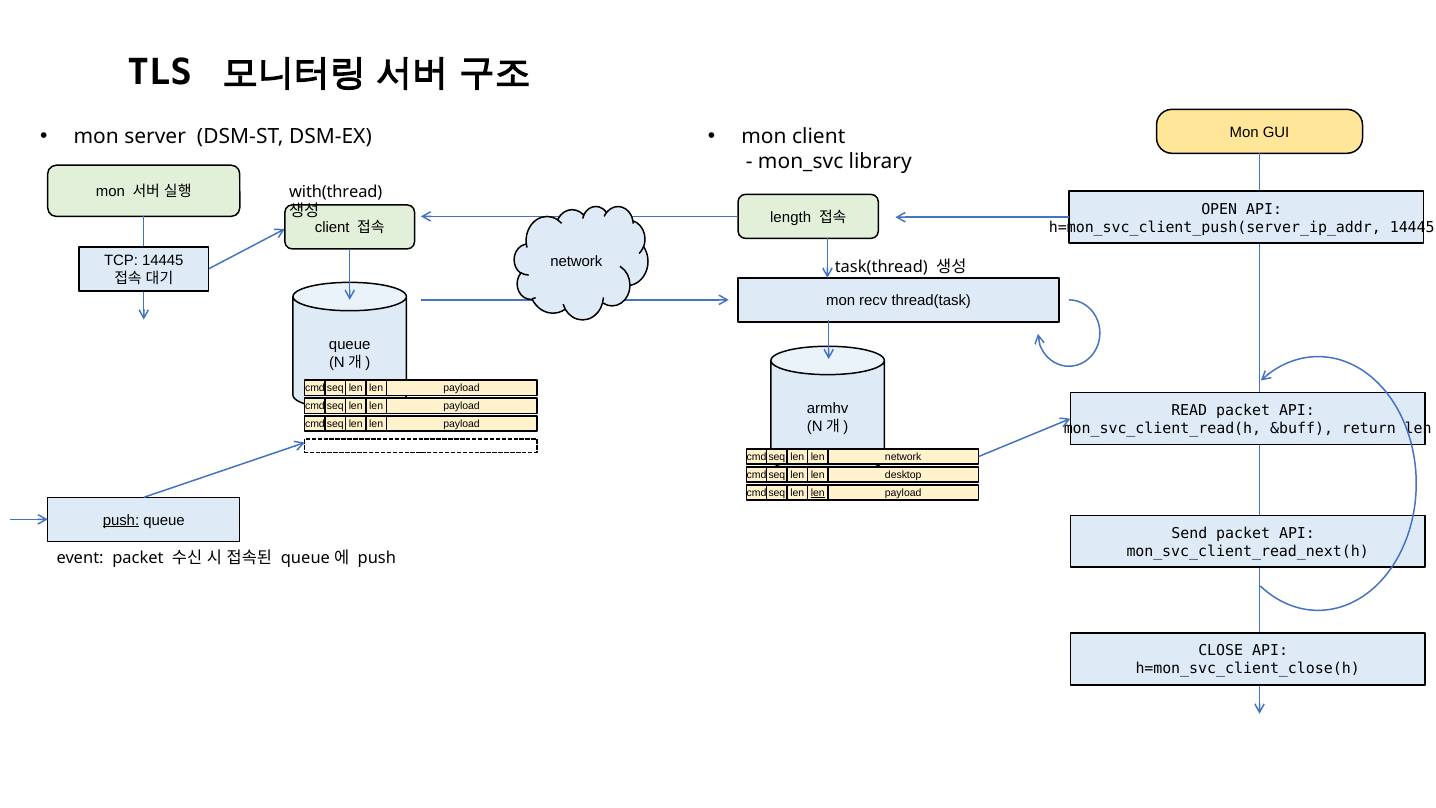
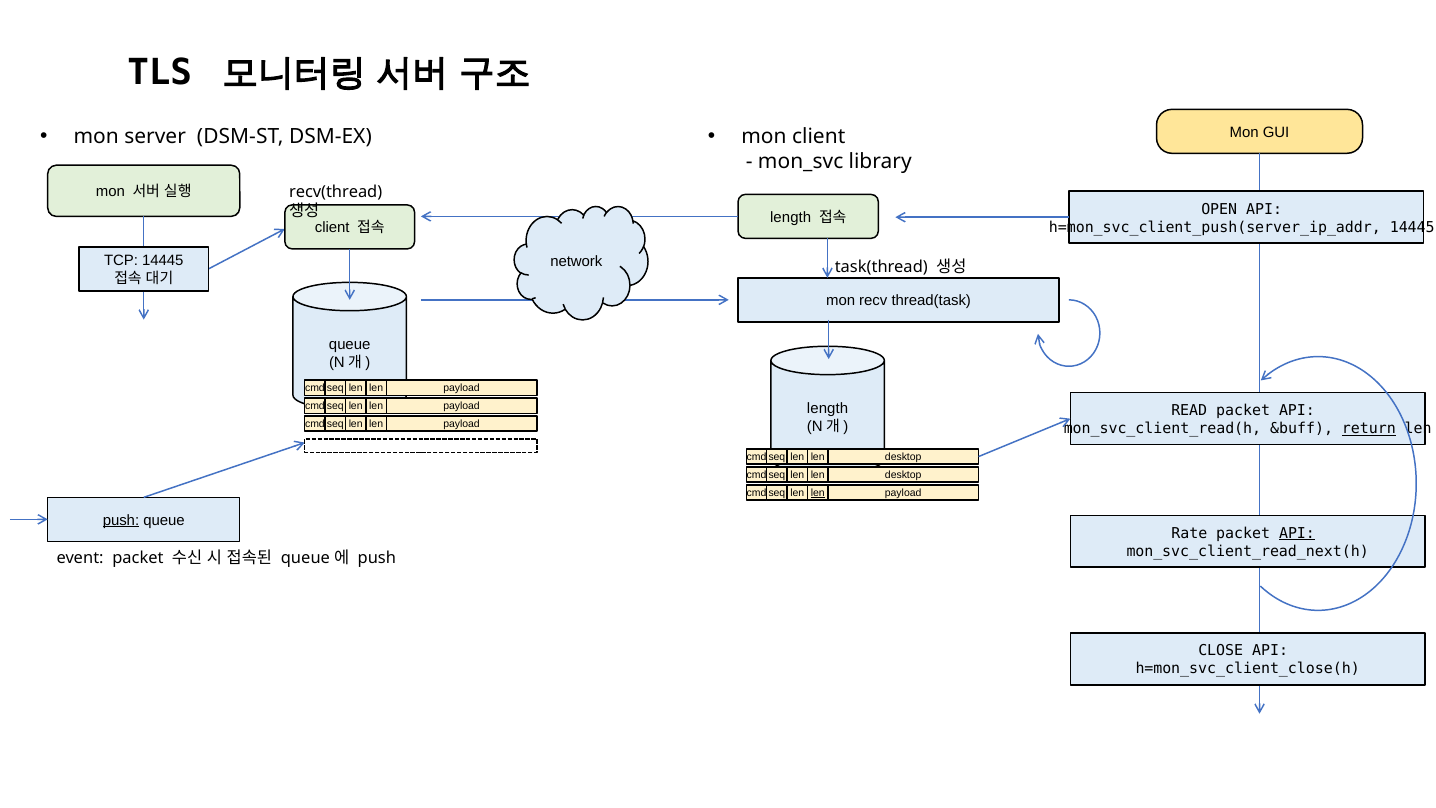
with(thread: with(thread -> recv(thread
armhv at (828, 409): armhv -> length
return underline: none -> present
network at (903, 457): network -> desktop
Send: Send -> Rate
API at (1297, 533) underline: none -> present
